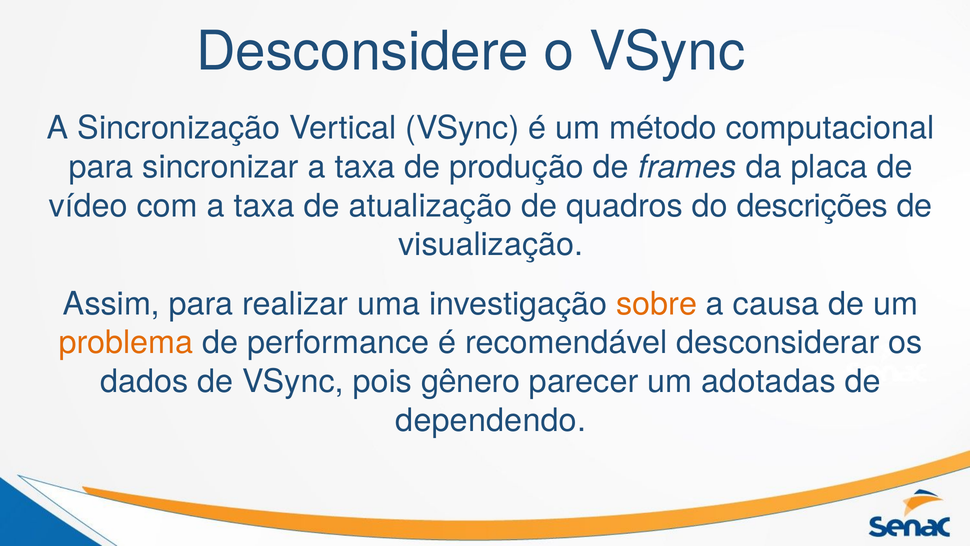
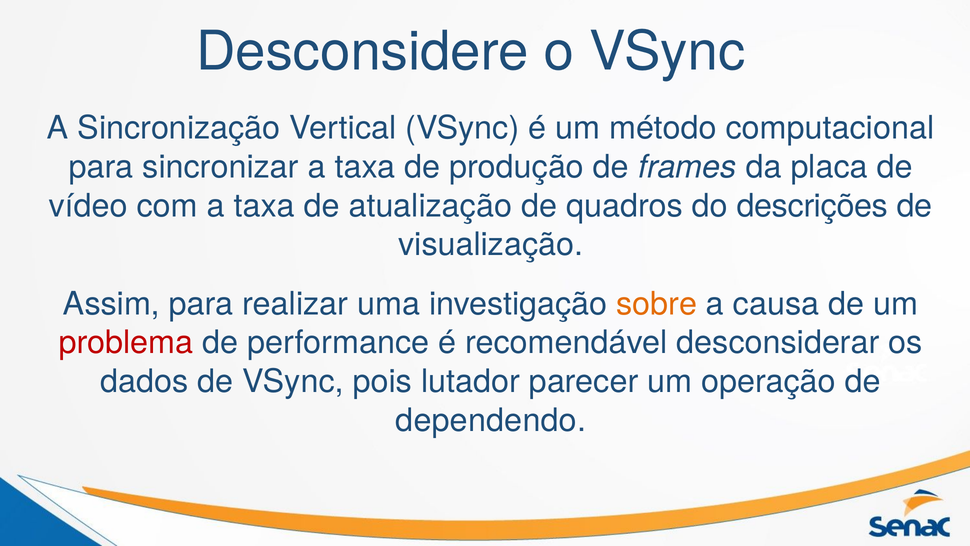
problema colour: orange -> red
gênero: gênero -> lutador
adotadas: adotadas -> operação
